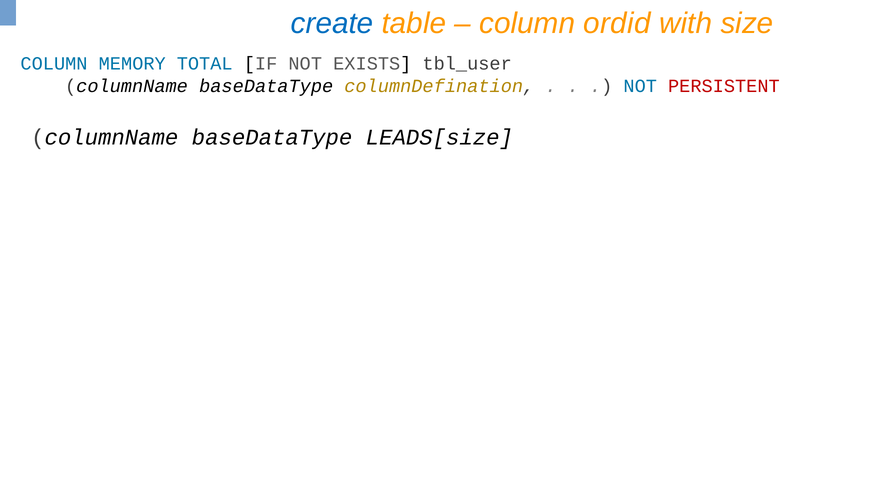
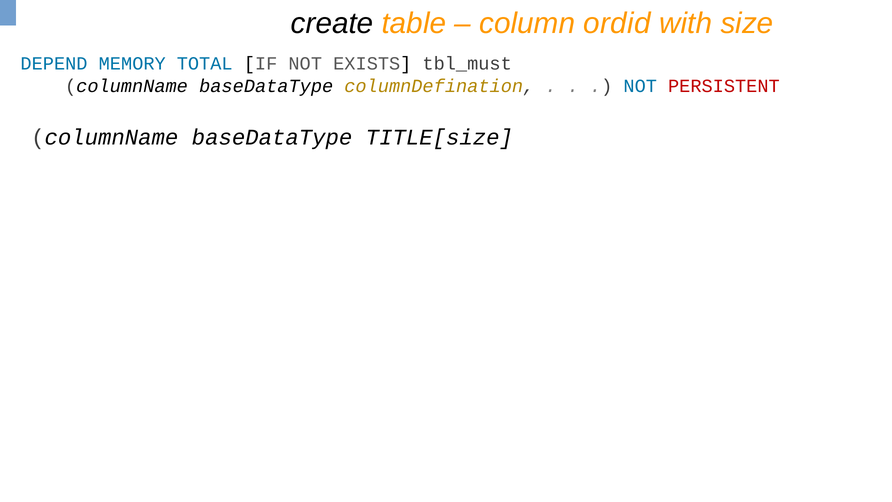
create colour: blue -> black
COLUMN at (54, 64): COLUMN -> DEPEND
tbl_user: tbl_user -> tbl_must
LEADS[size: LEADS[size -> TITLE[size
